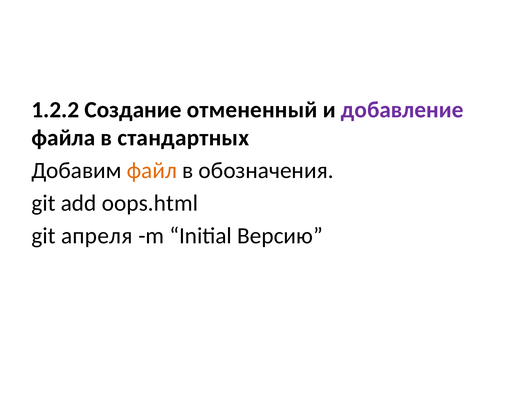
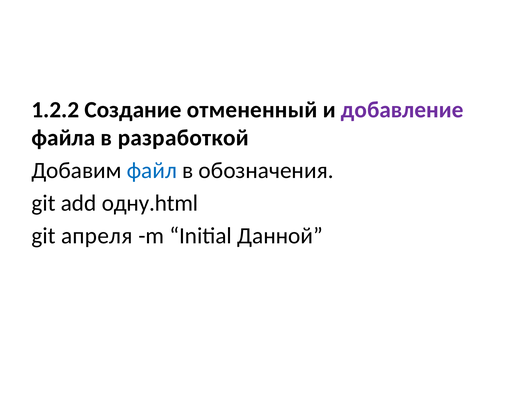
стандартных: стандартных -> разработкой
файл colour: orange -> blue
oops.html: oops.html -> одну.html
Версию: Версию -> Данной
